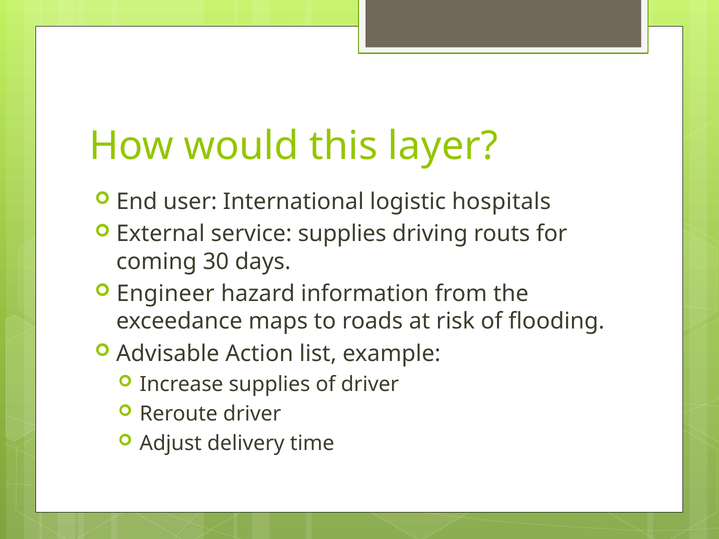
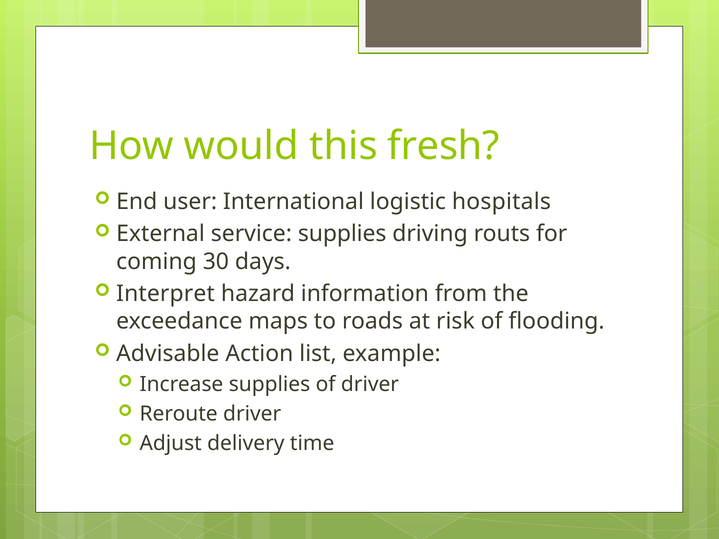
layer: layer -> fresh
Engineer: Engineer -> Interpret
